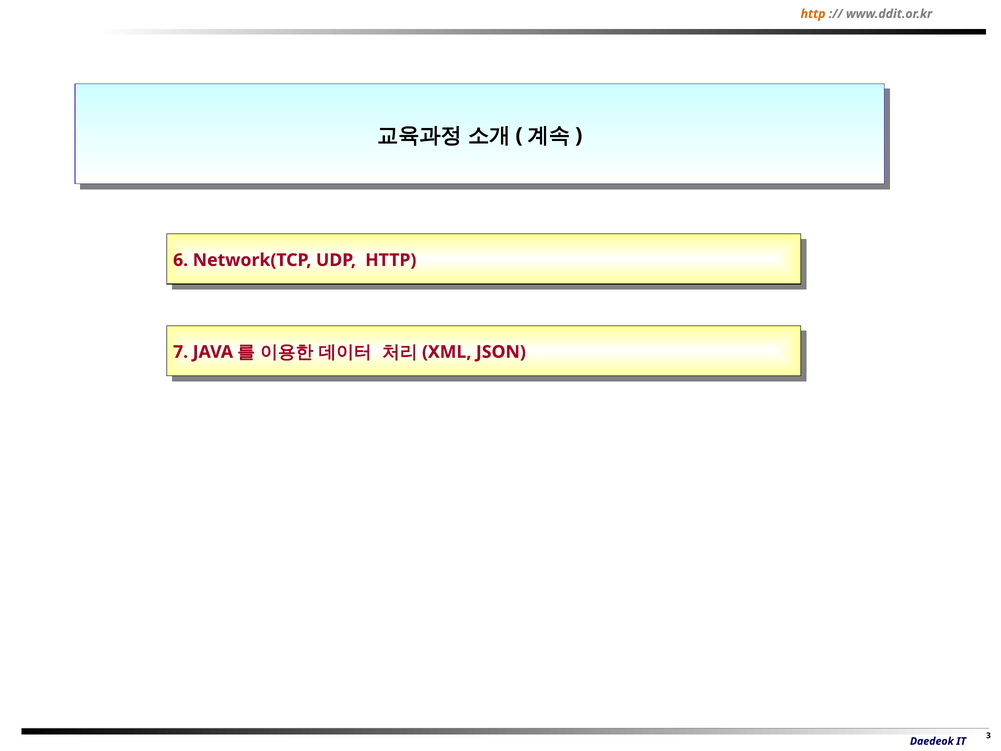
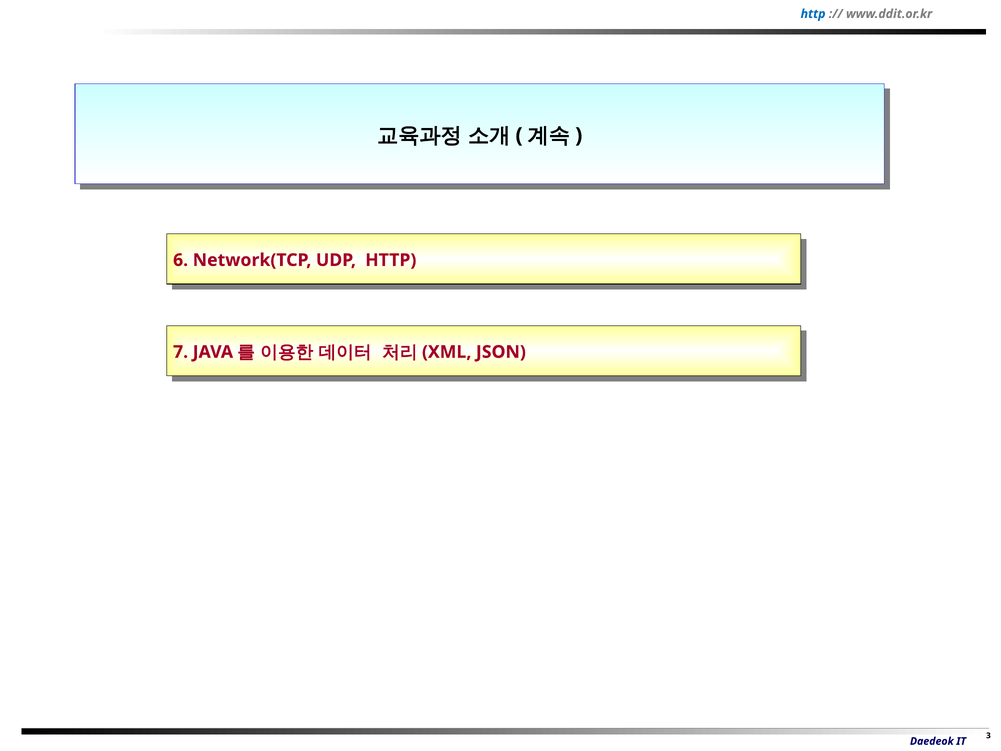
http at (813, 14) colour: orange -> blue
